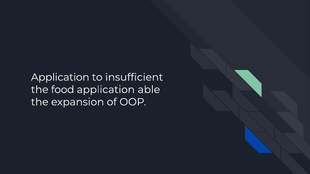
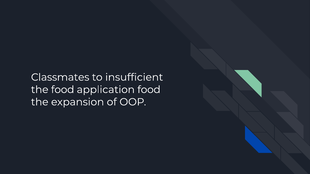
Application at (60, 77): Application -> Classmates
application able: able -> food
